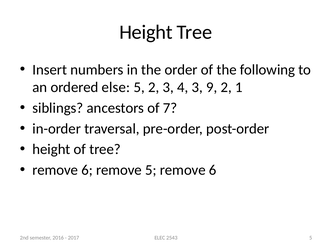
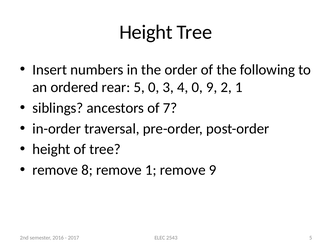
else: else -> rear
5 2: 2 -> 0
4 3: 3 -> 0
6 at (87, 170): 6 -> 8
remove 5: 5 -> 1
6 at (213, 170): 6 -> 9
